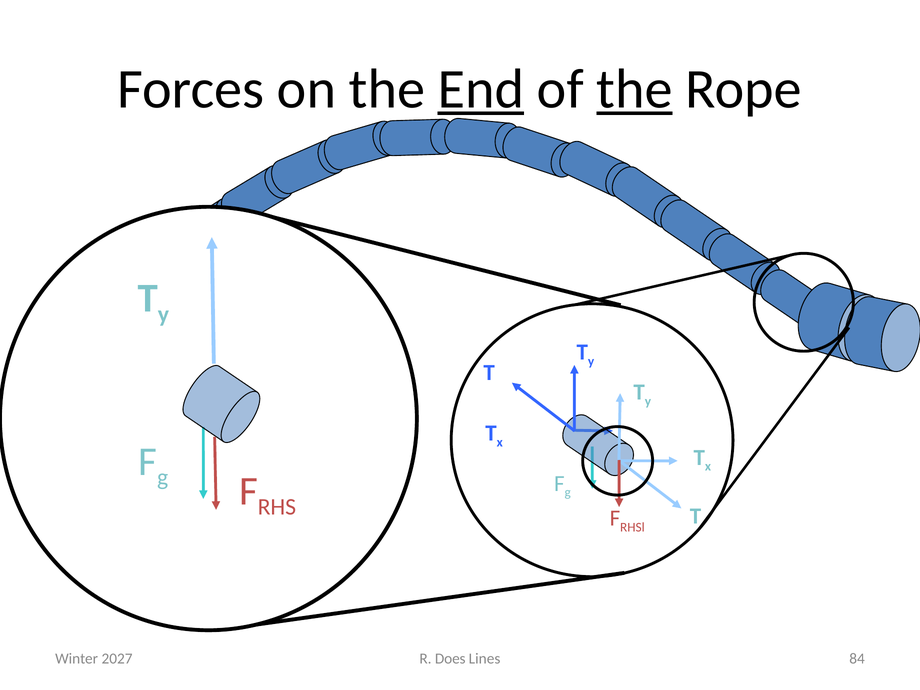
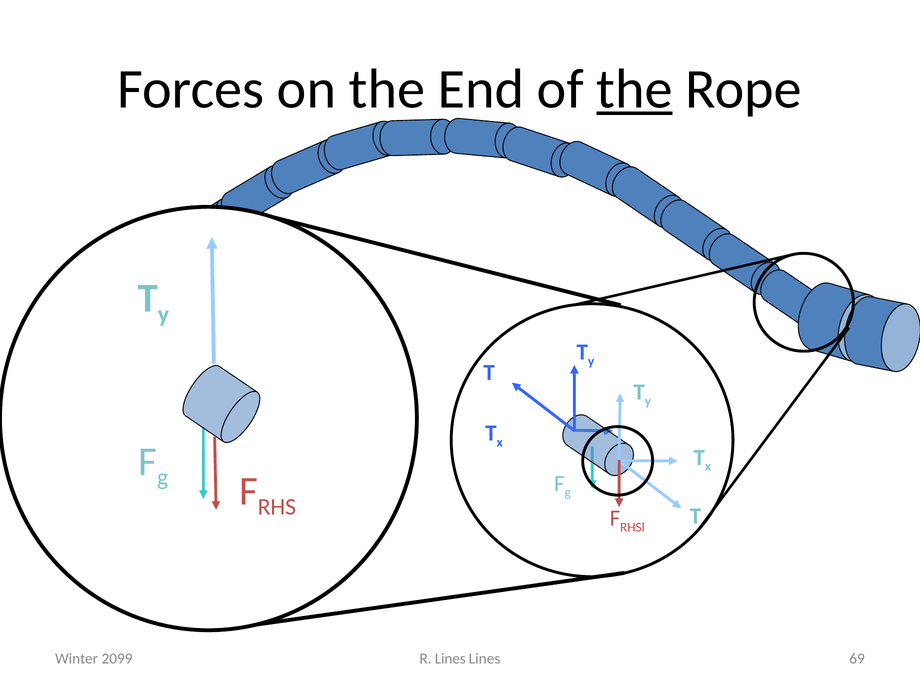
End underline: present -> none
2027: 2027 -> 2099
R Does: Does -> Lines
84: 84 -> 69
